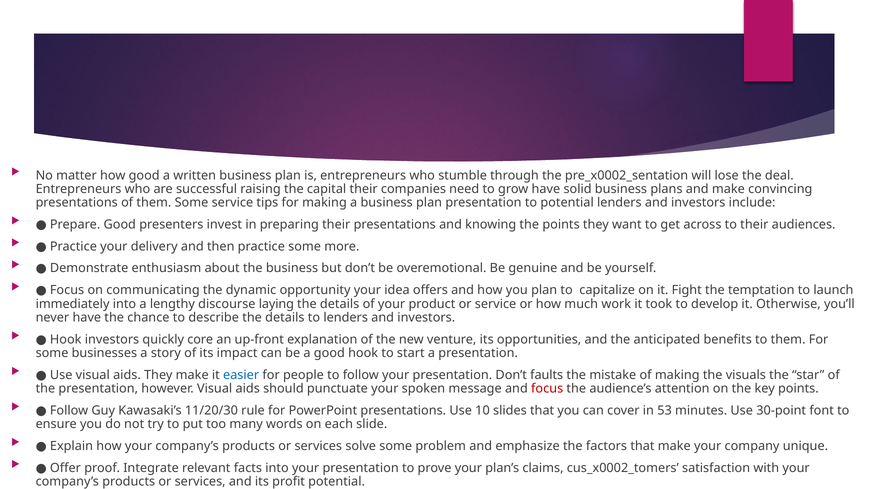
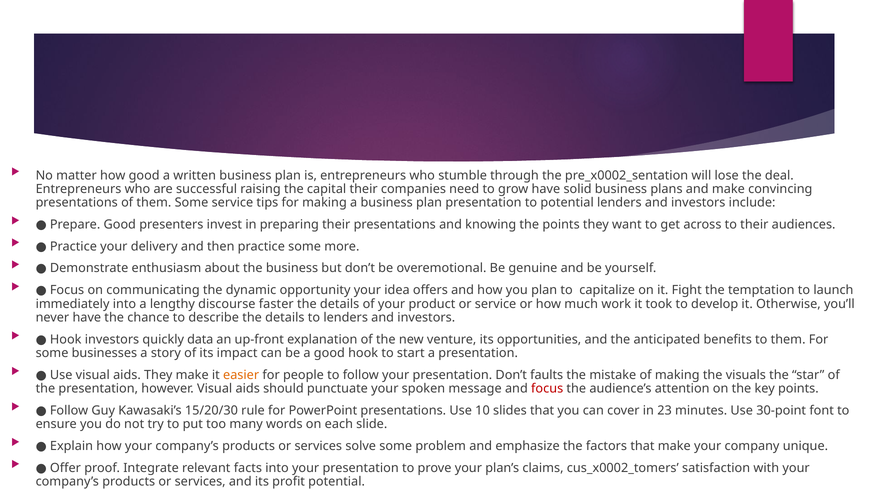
laying: laying -> faster
core: core -> data
easier colour: blue -> orange
11/20/30: 11/20/30 -> 15/20/30
53: 53 -> 23
